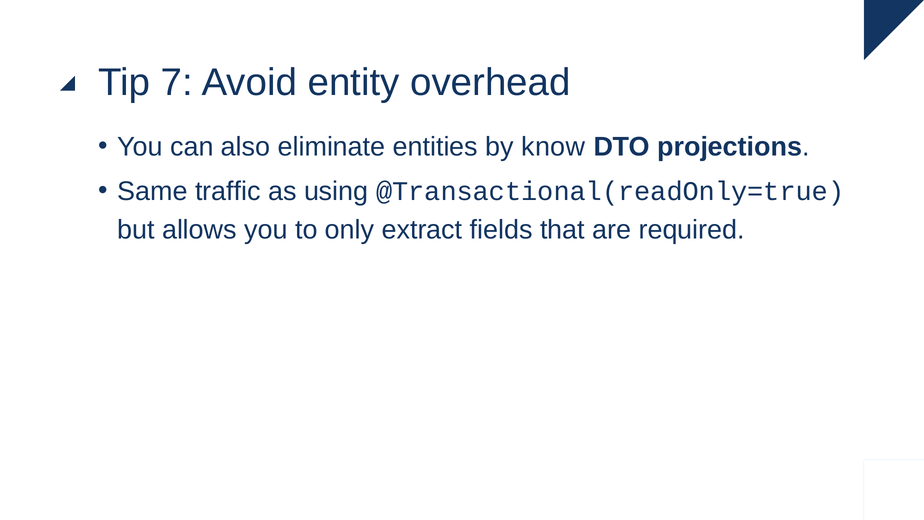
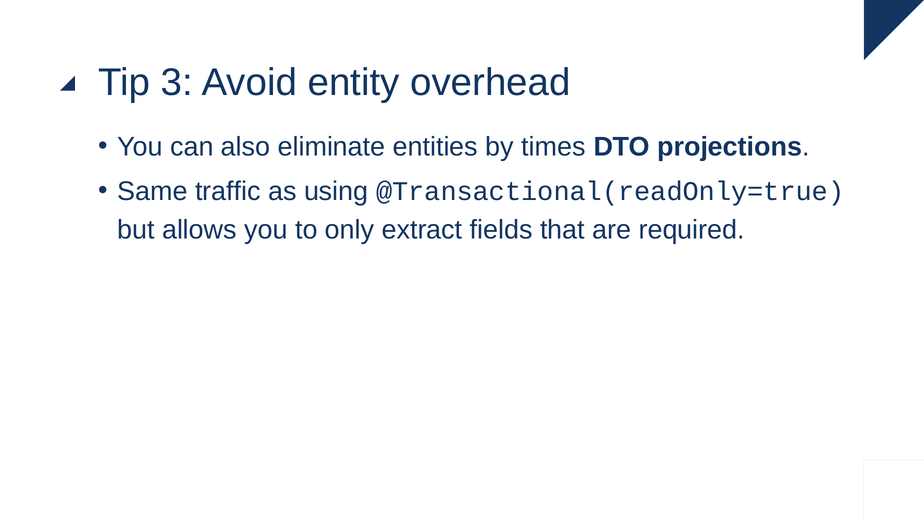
7: 7 -> 3
know: know -> times
